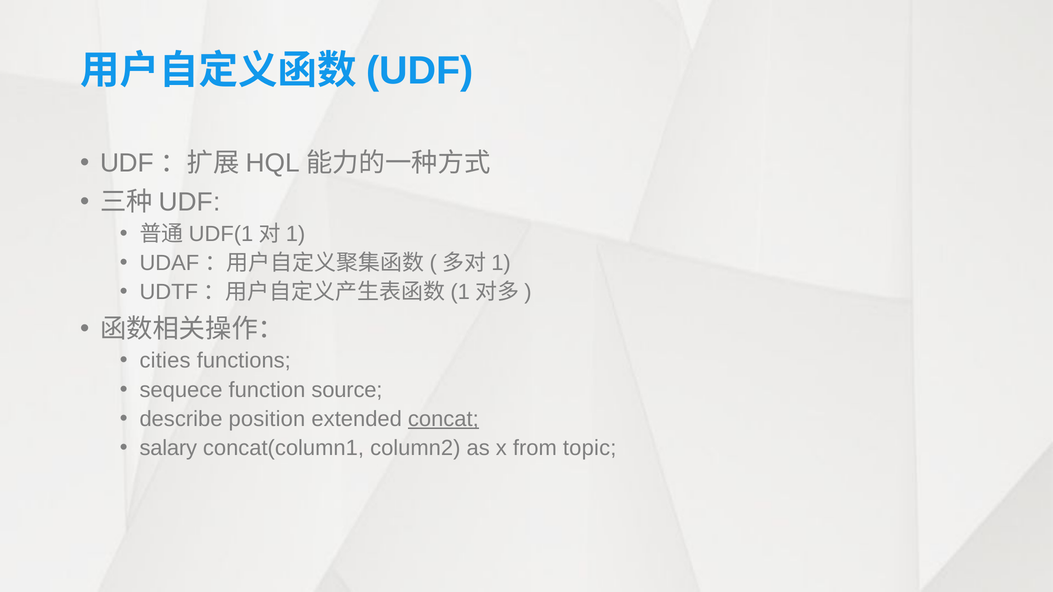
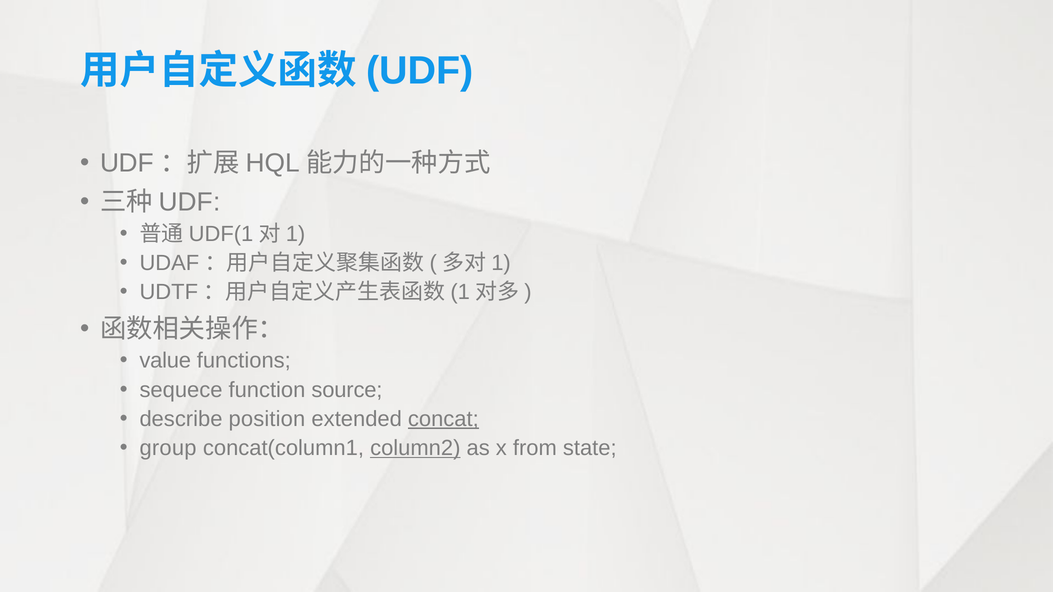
cities: cities -> value
salary: salary -> group
column2 underline: none -> present
topic: topic -> state
